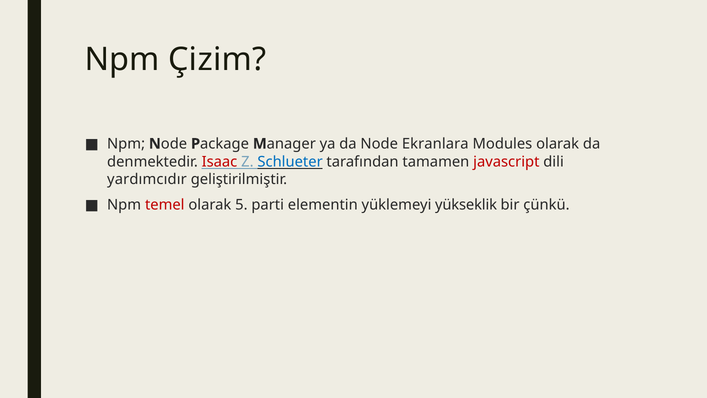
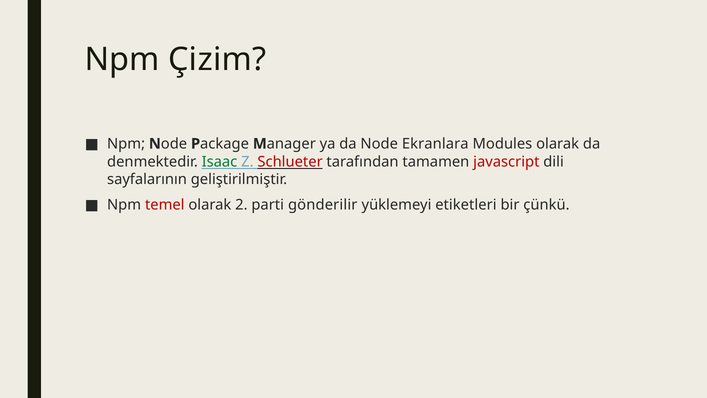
Isaac colour: red -> green
Schlueter colour: blue -> red
yardımcıdır: yardımcıdır -> sayfalarının
5: 5 -> 2
elementin: elementin -> gönderilir
yükseklik: yükseklik -> etiketleri
